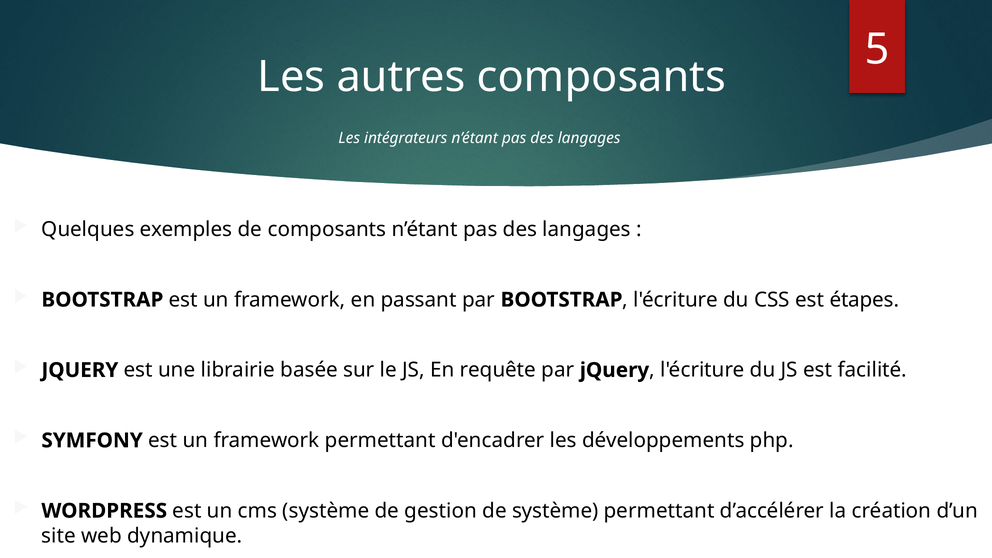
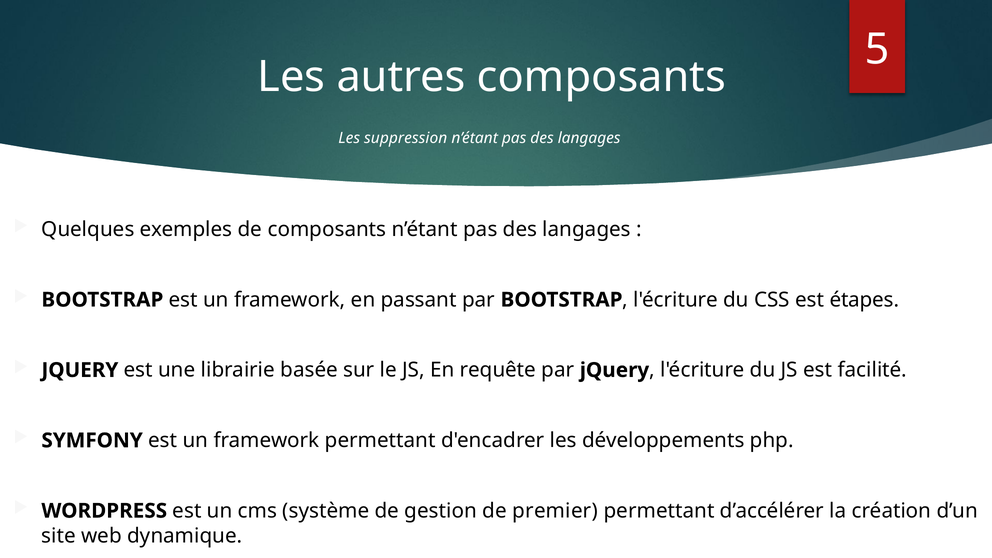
intégrateurs: intégrateurs -> suppression
de système: système -> premier
